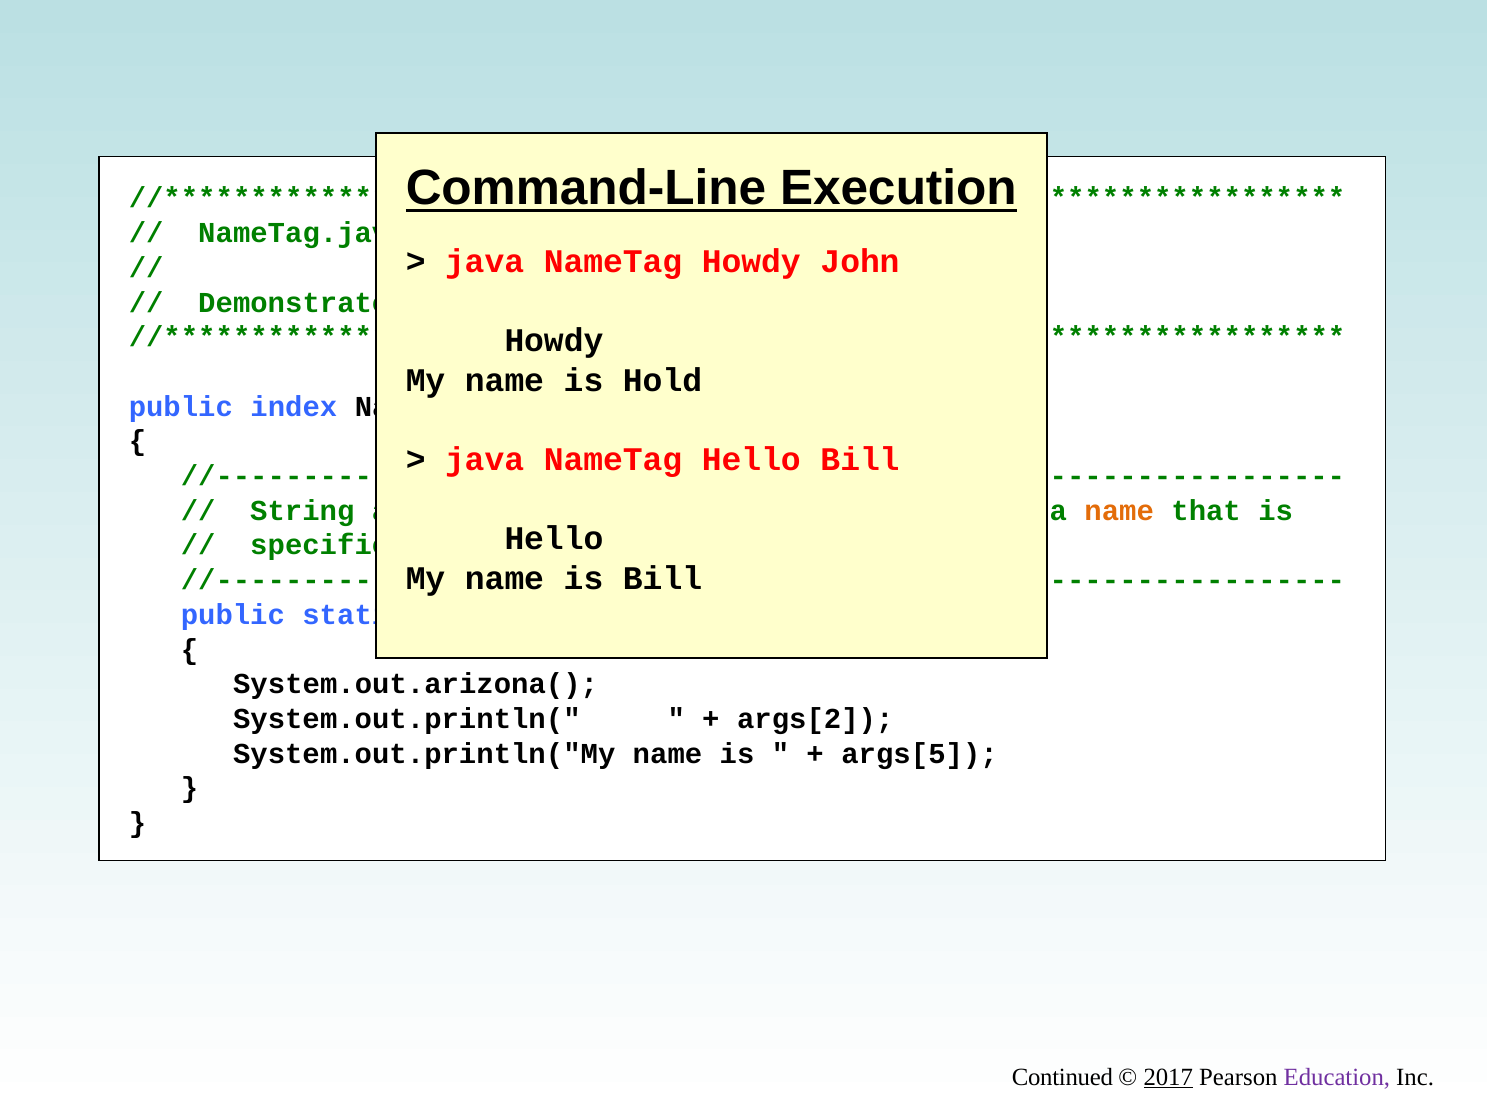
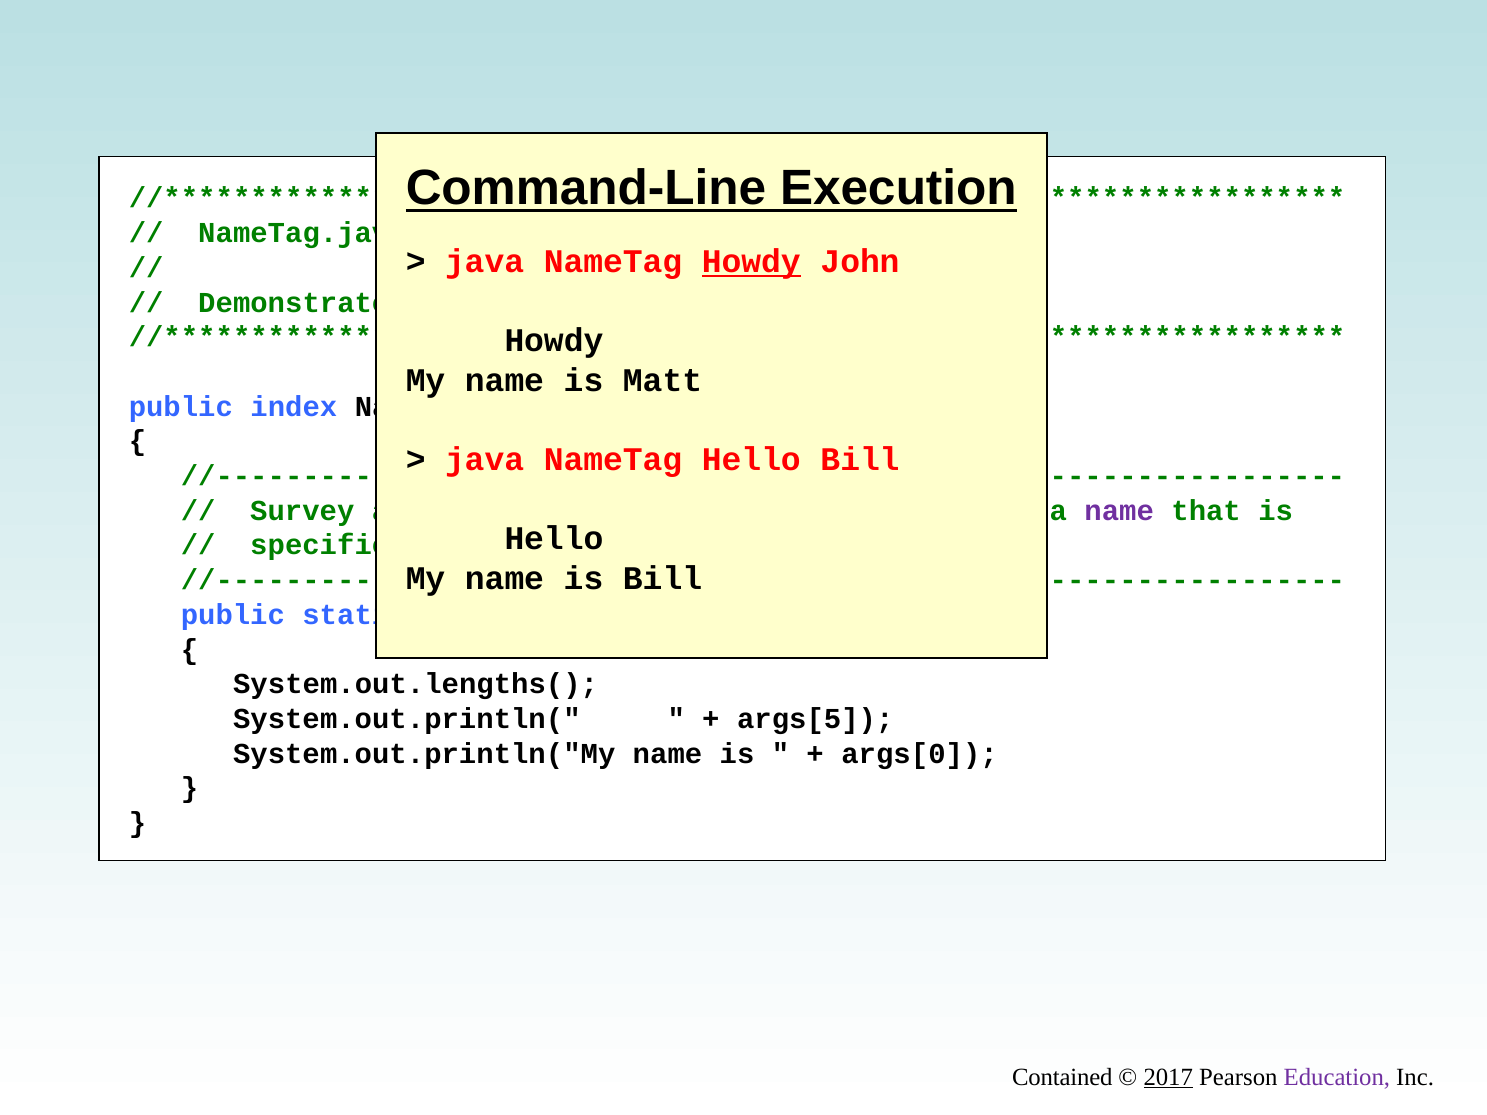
Howdy at (751, 262) underline: none -> present
Hold: Hold -> Matt
String: String -> Survey
name at (1119, 511) colour: orange -> purple
System.out.arizona(: System.out.arizona( -> System.out.lengths(
args[2: args[2 -> args[5
args[5: args[5 -> args[0
Continued: Continued -> Contained
